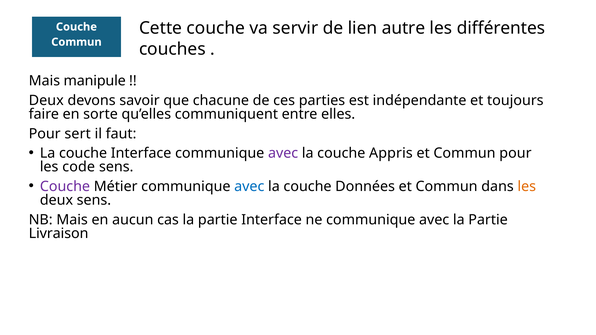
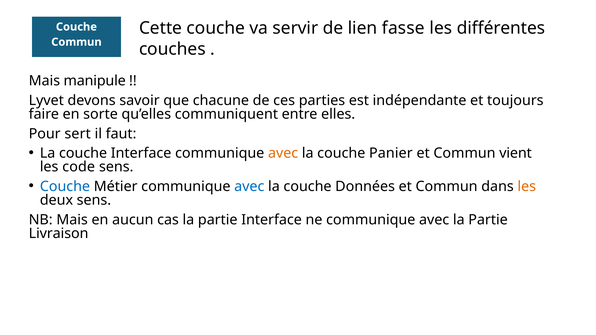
autre: autre -> fasse
Deux at (46, 100): Deux -> Lyvet
avec at (283, 153) colour: purple -> orange
Appris: Appris -> Panier
Commun pour: pour -> vient
Couche at (65, 187) colour: purple -> blue
